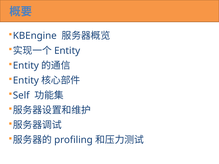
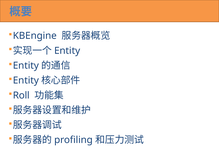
Self: Self -> Roll
